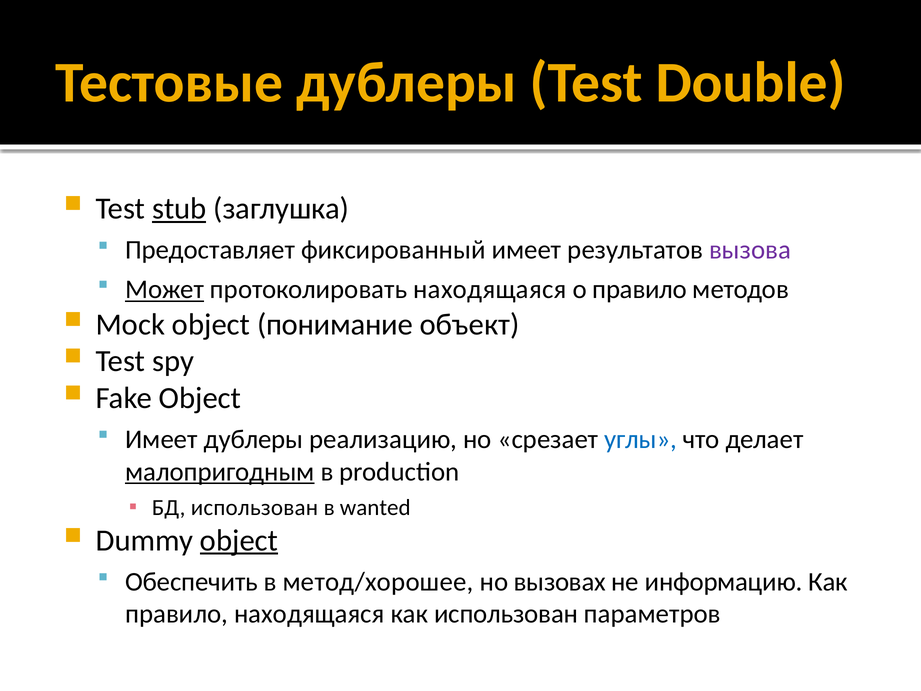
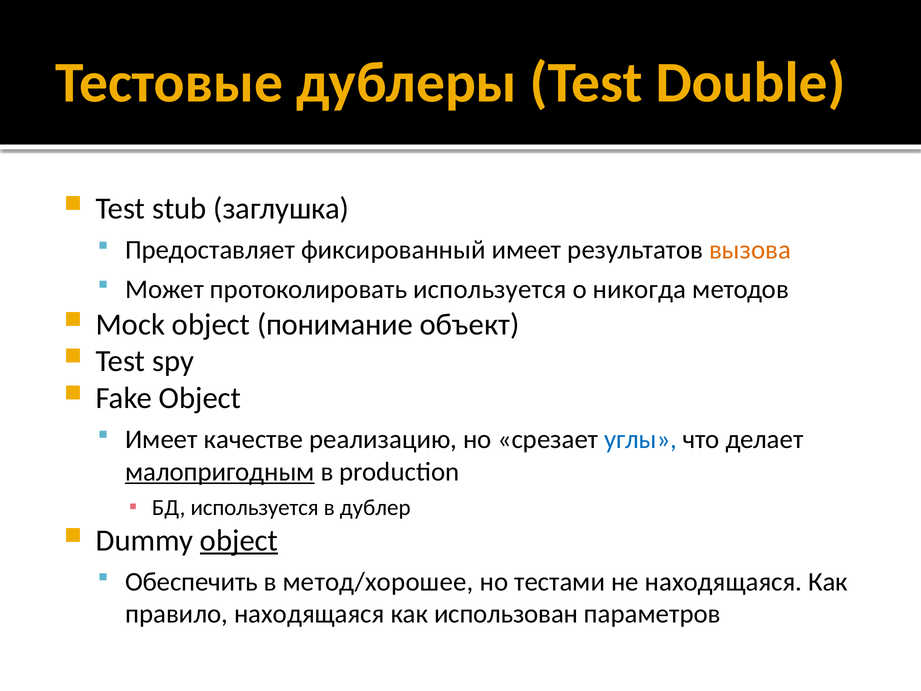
stub underline: present -> none
вызова colour: purple -> orange
Может underline: present -> none
протоколировать находящаяся: находящаяся -> используется
о правило: правило -> никогда
Имеет дублеры: дублеры -> качестве
БД использован: использован -> используется
wanted: wanted -> дублер
вызовах: вызовах -> тестами
не информацию: информацию -> находящаяся
